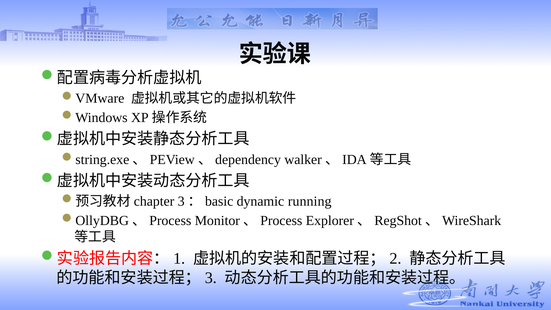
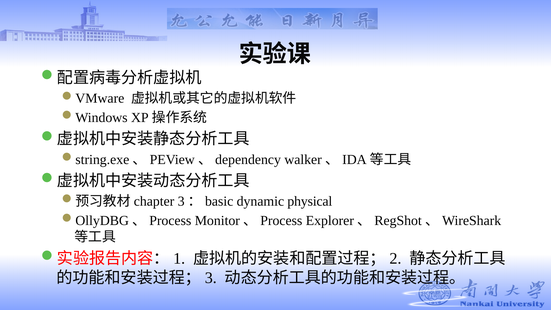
running: running -> physical
